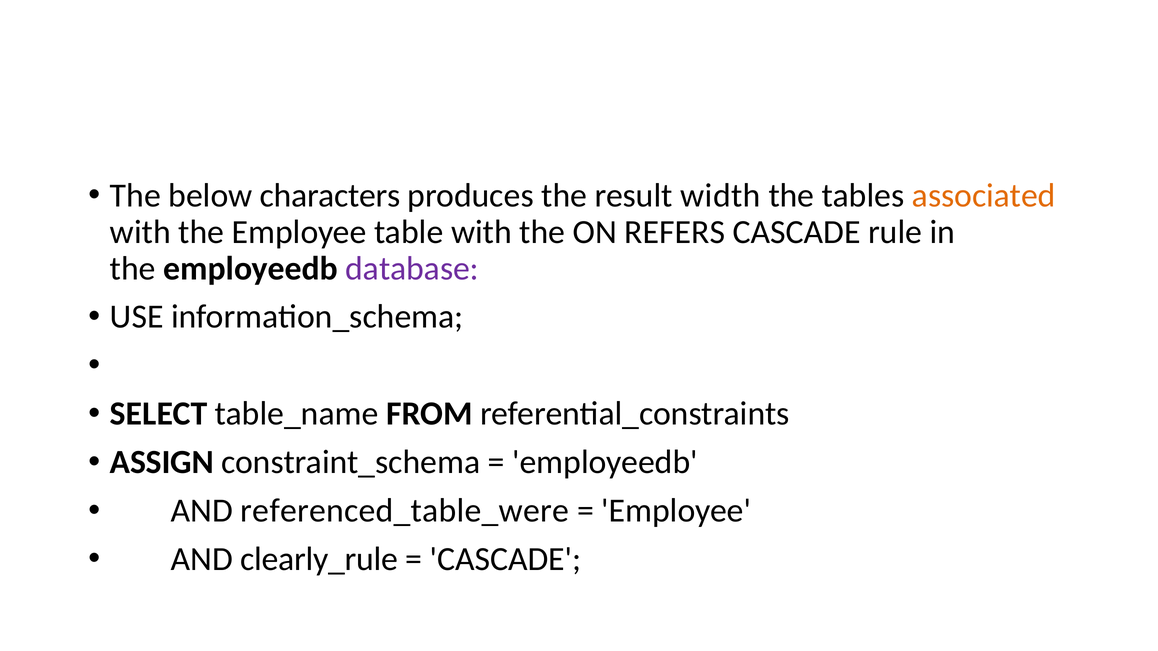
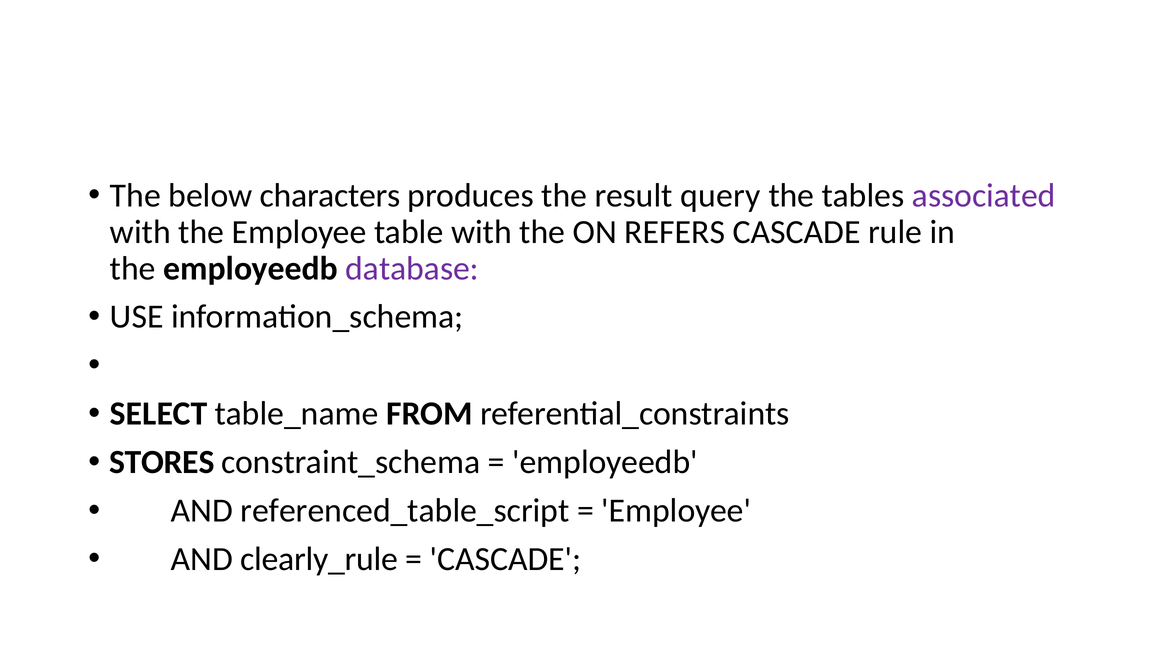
width: width -> query
associated colour: orange -> purple
ASSIGN: ASSIGN -> STORES
referenced_table_were: referenced_table_were -> referenced_table_script
